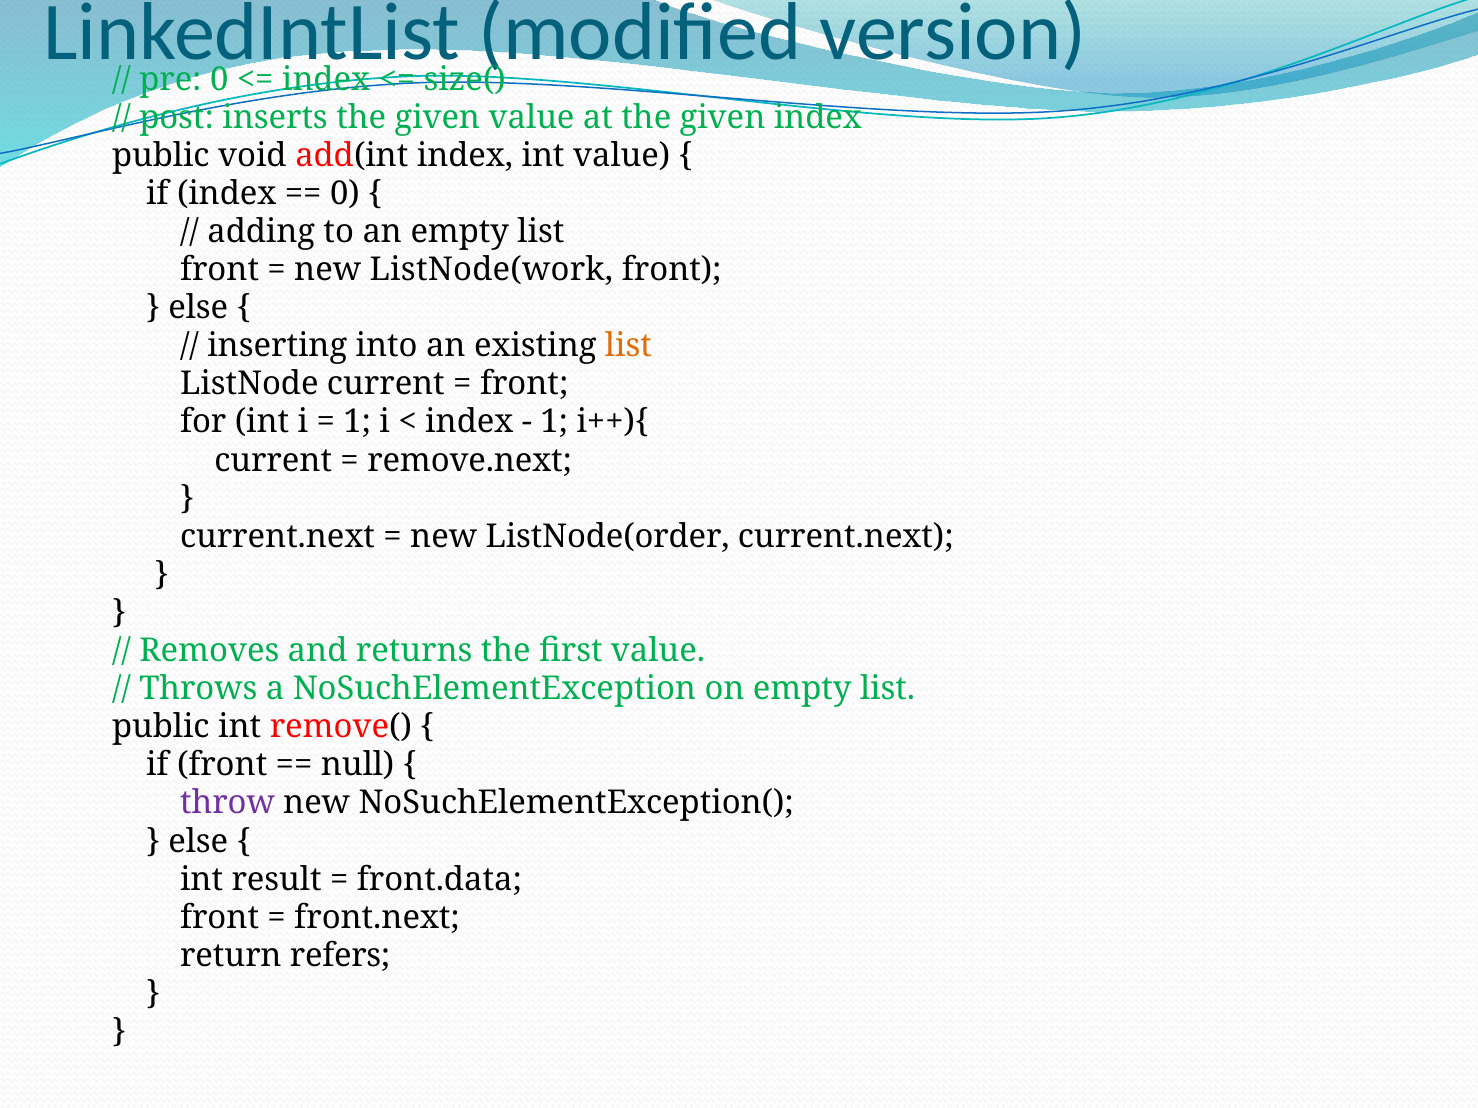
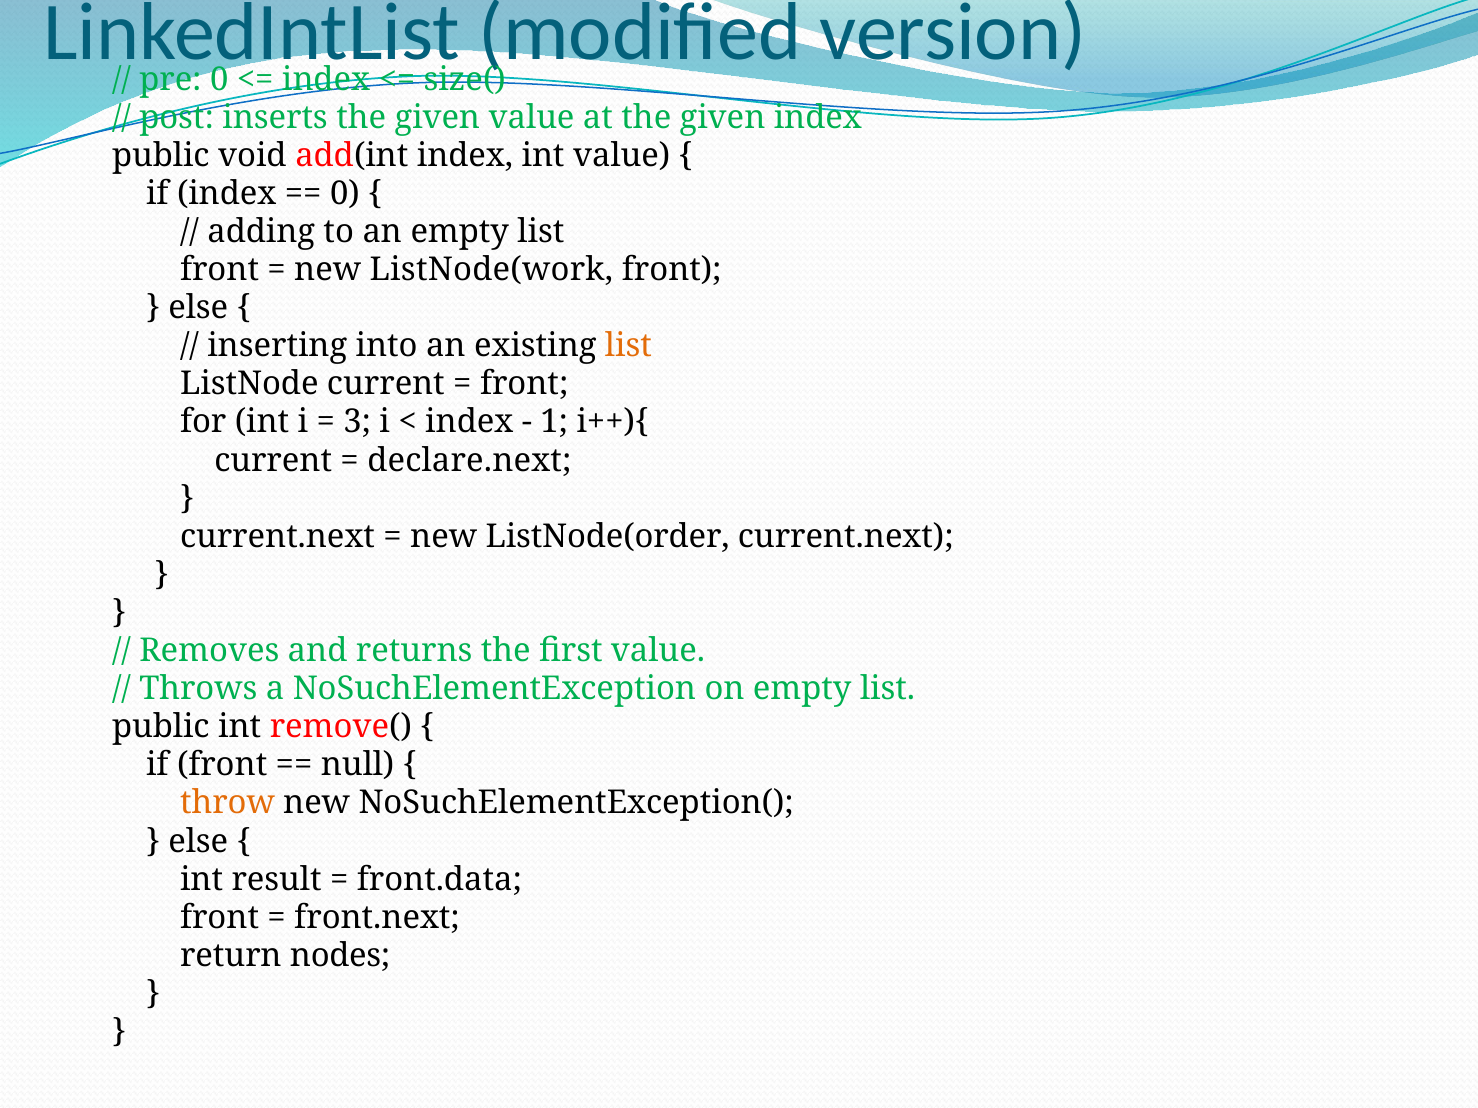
1 at (357, 422): 1 -> 3
remove.next: remove.next -> declare.next
throw colour: purple -> orange
refers: refers -> nodes
